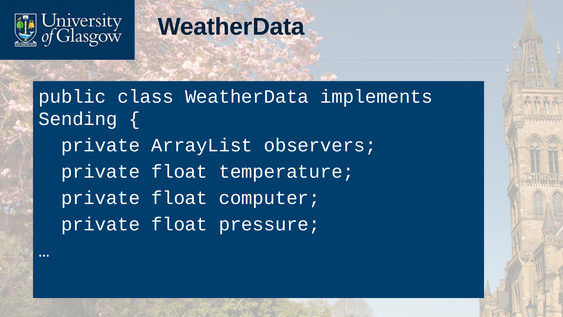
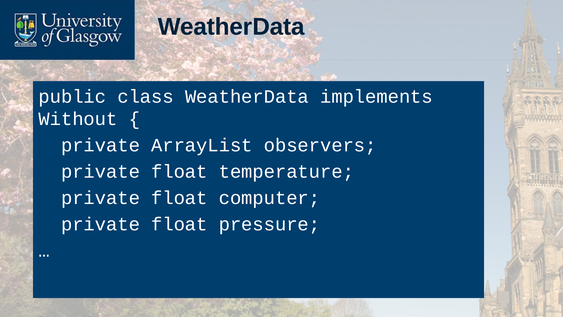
Sending: Sending -> Without
